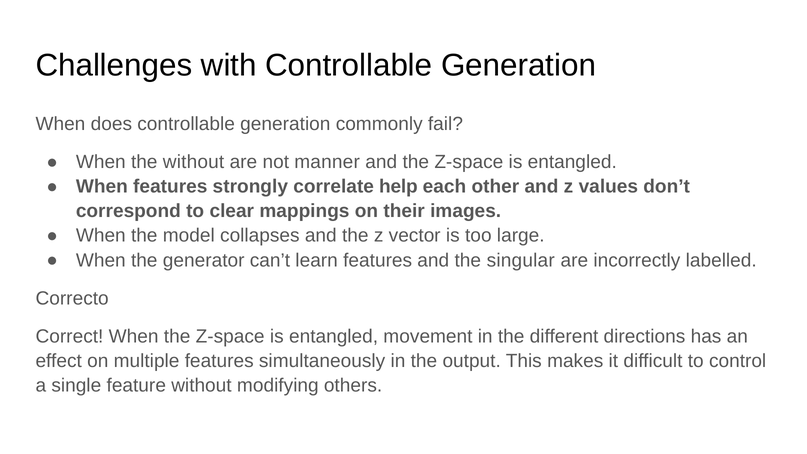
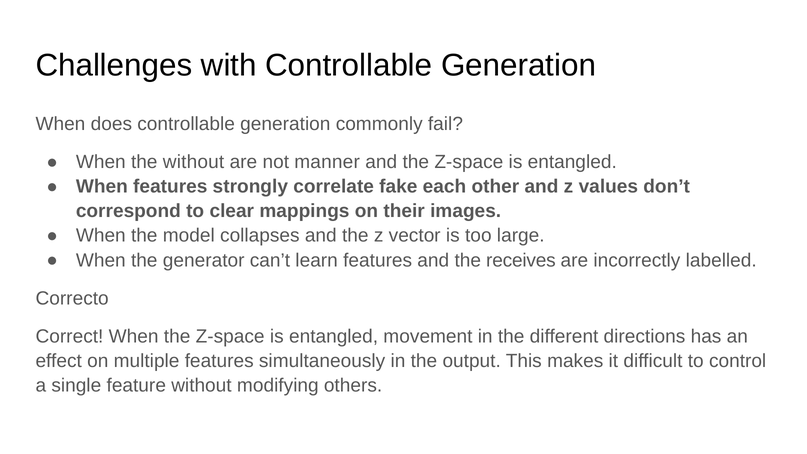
help: help -> fake
singular: singular -> receives
